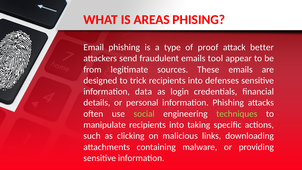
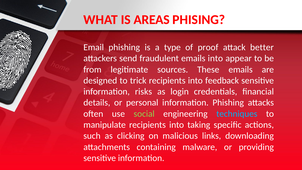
emails tool: tool -> into
defenses: defenses -> feedback
data: data -> risks
techniques colour: light green -> light blue
